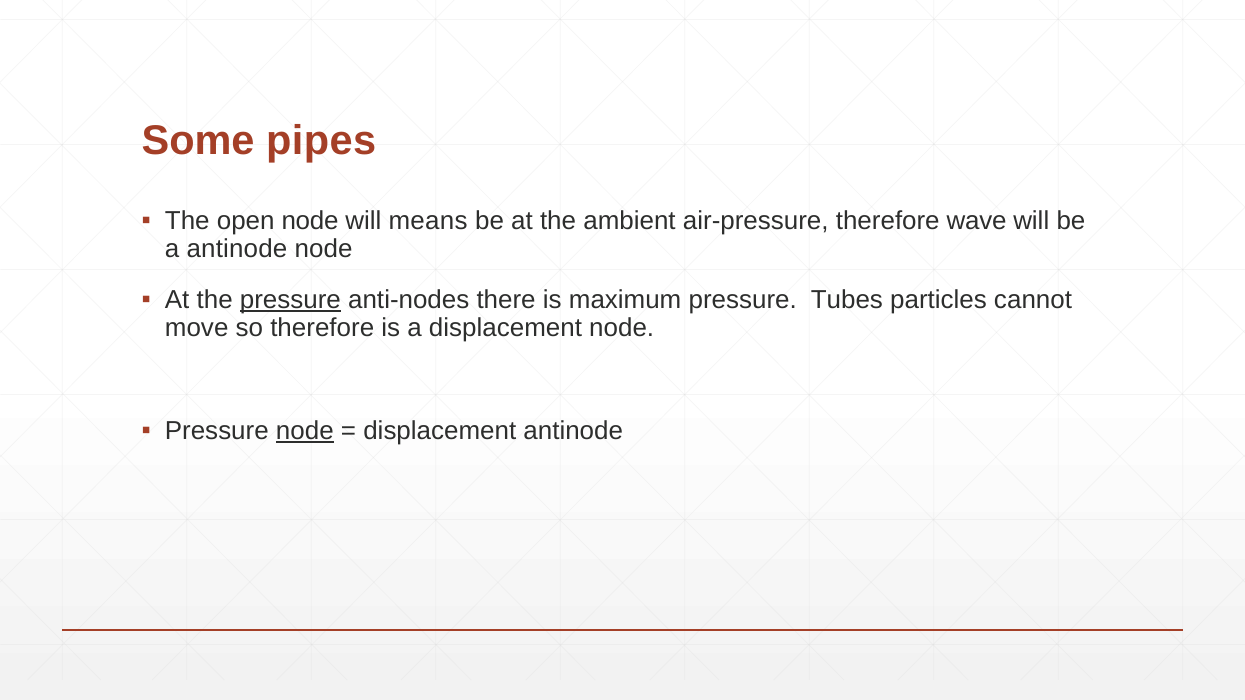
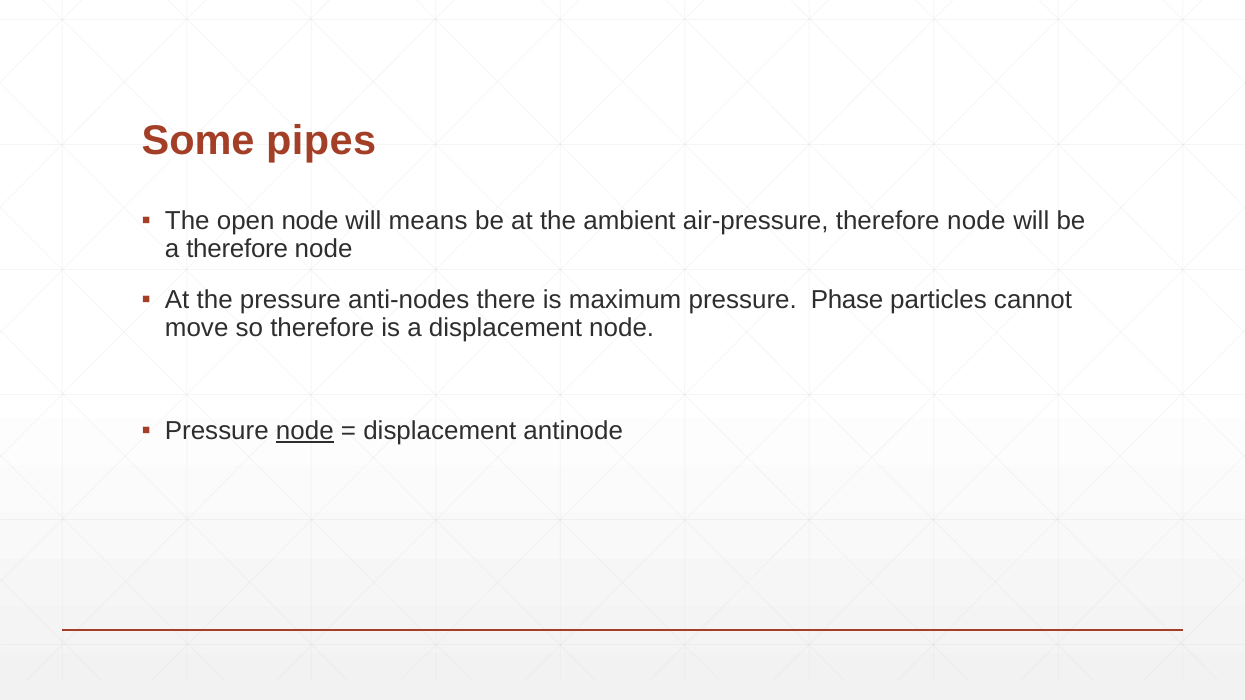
air-pressure therefore wave: wave -> node
a antinode: antinode -> therefore
pressure at (290, 300) underline: present -> none
Tubes: Tubes -> Phase
